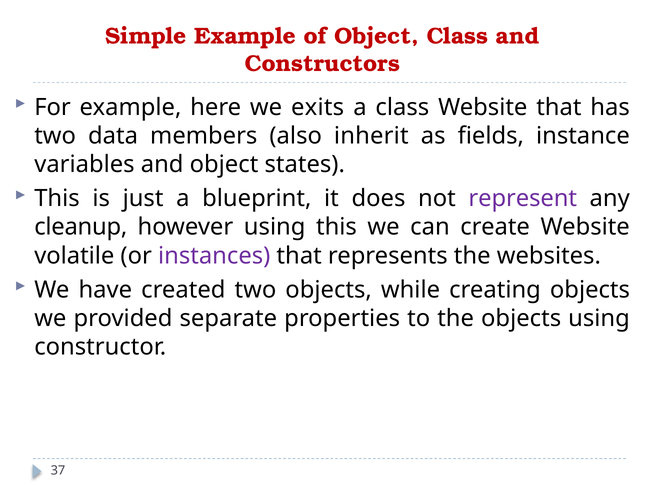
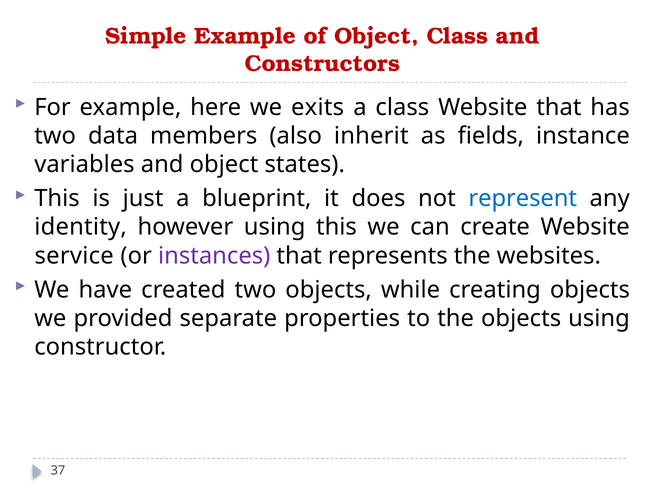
represent colour: purple -> blue
cleanup: cleanup -> identity
volatile: volatile -> service
